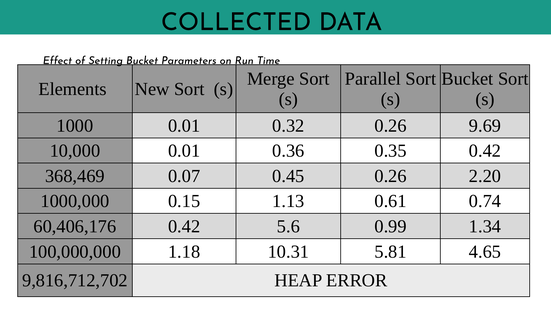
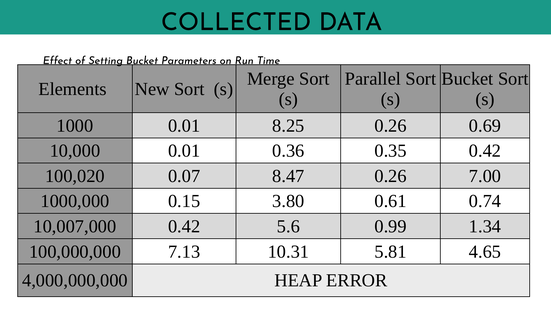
0.32: 0.32 -> 8.25
9.69: 9.69 -> 0.69
368,469: 368,469 -> 100,020
0.45: 0.45 -> 8.47
2.20: 2.20 -> 7.00
1.13: 1.13 -> 3.80
60,406,176: 60,406,176 -> 10,007,000
1.18: 1.18 -> 7.13
9,816,712,702: 9,816,712,702 -> 4,000,000,000
